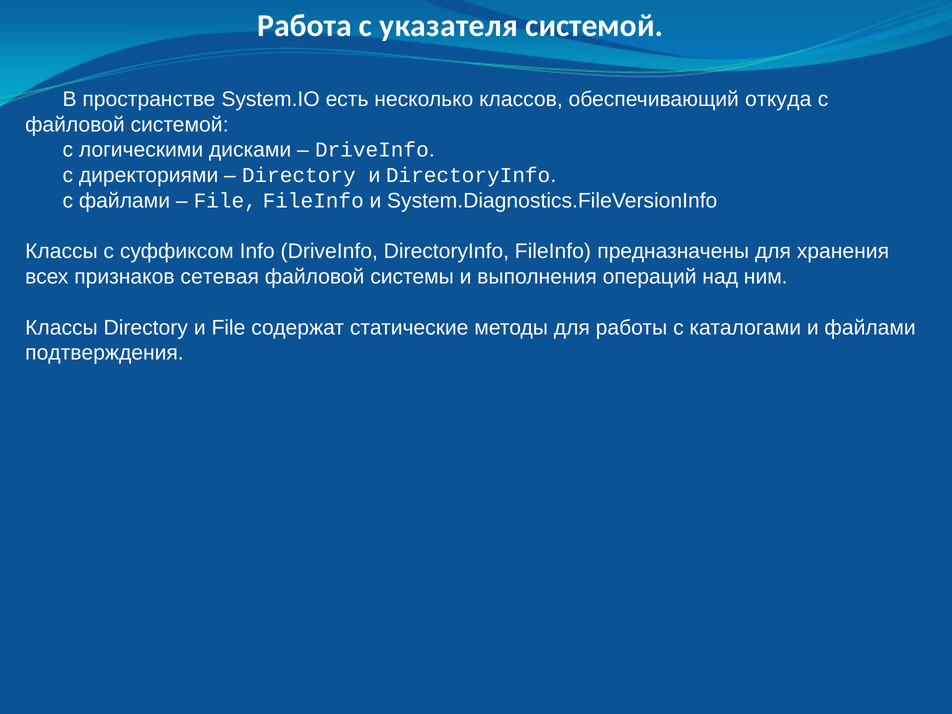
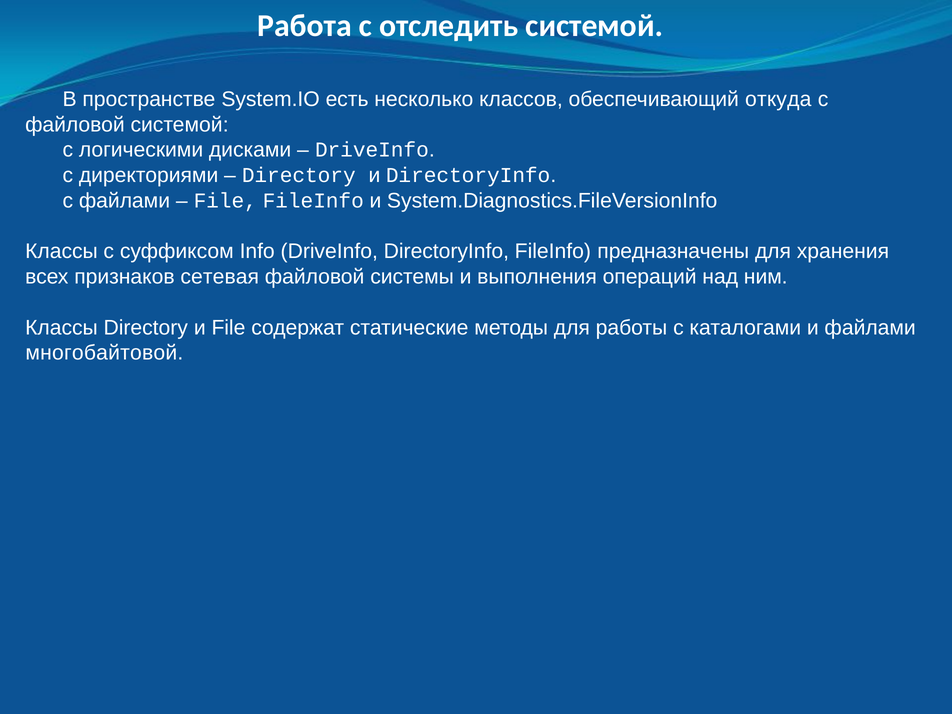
указателя: указателя -> отследить
подтверждения: подтверждения -> многобайтовой
